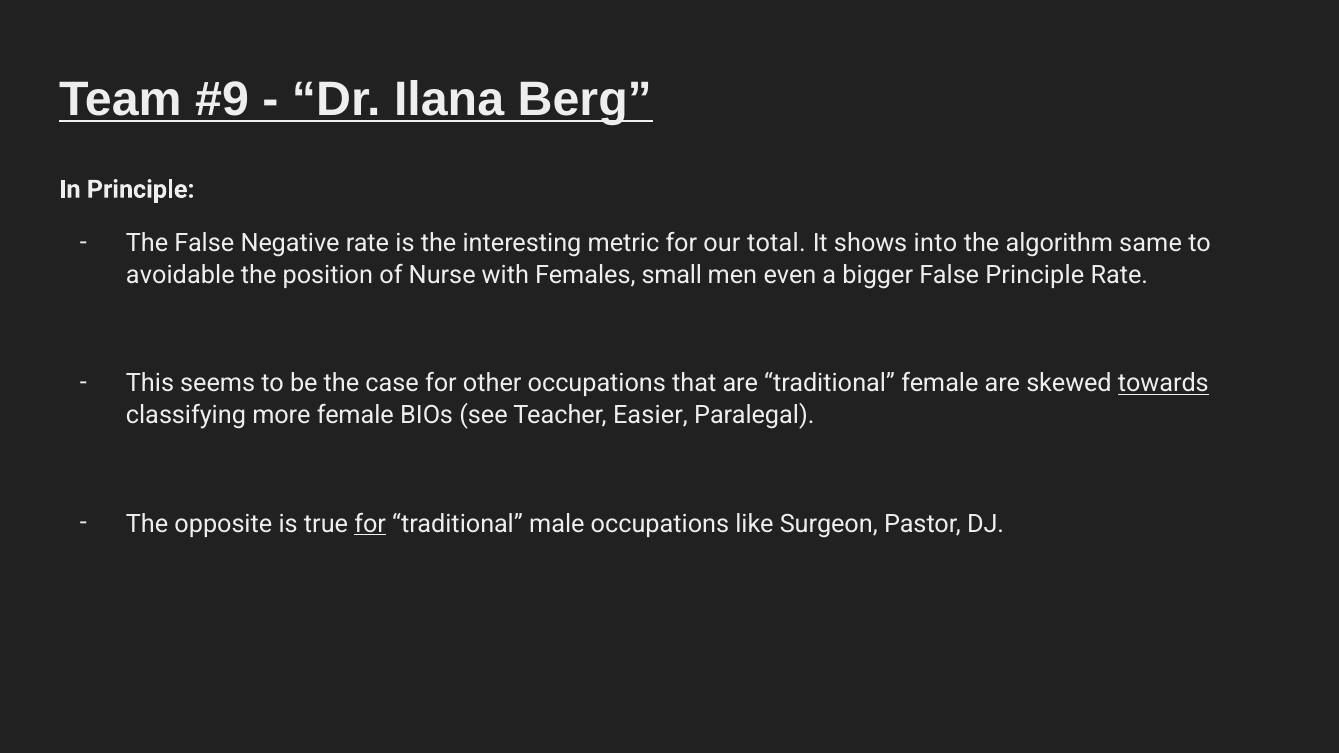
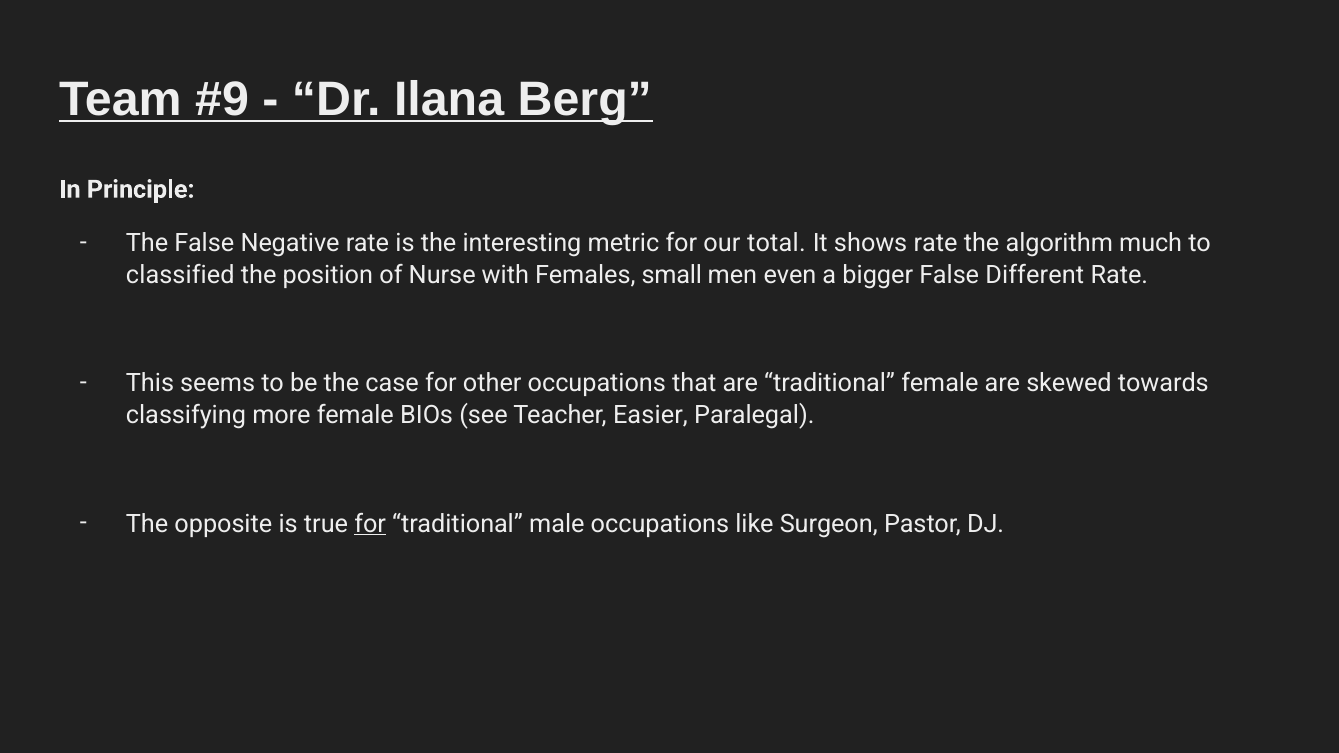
shows into: into -> rate
same: same -> much
avoidable: avoidable -> classified
False Principle: Principle -> Different
towards underline: present -> none
